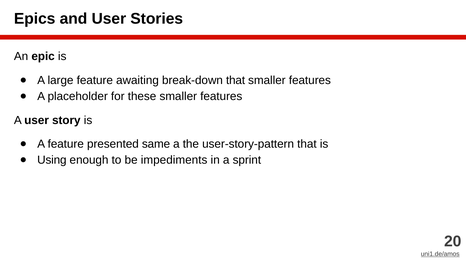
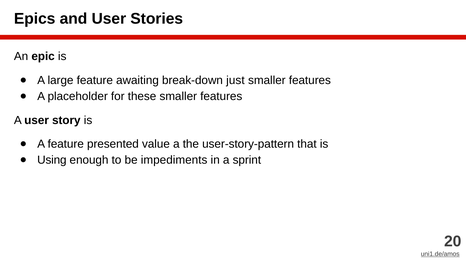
break-down that: that -> just
same: same -> value
